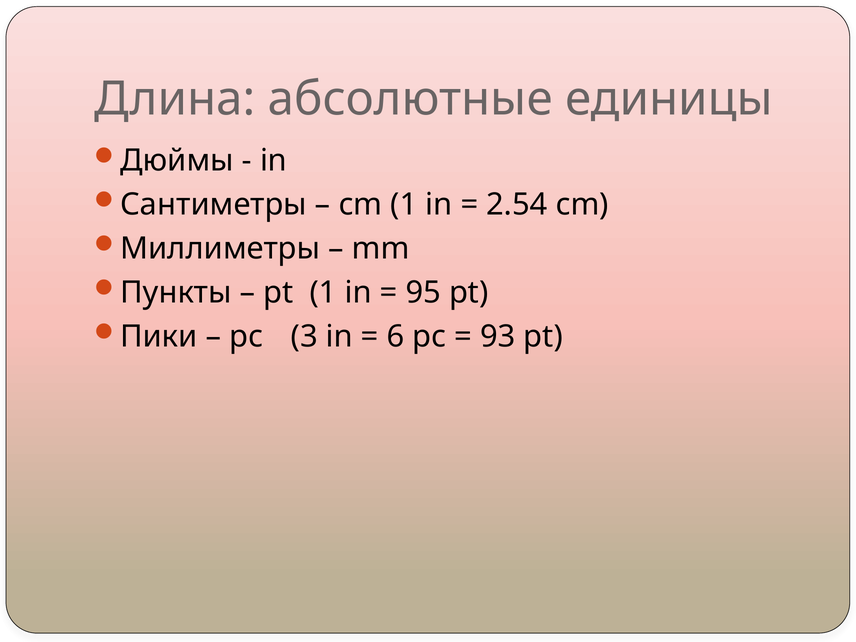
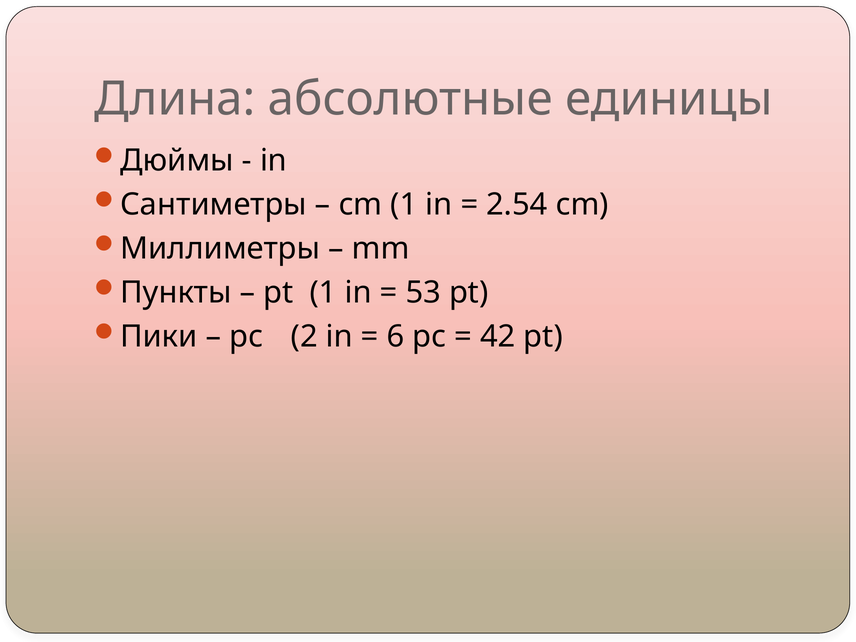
95: 95 -> 53
3: 3 -> 2
93: 93 -> 42
